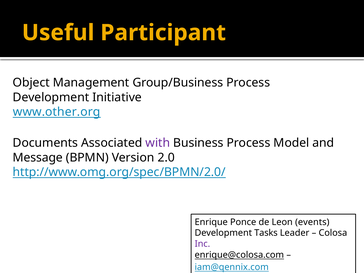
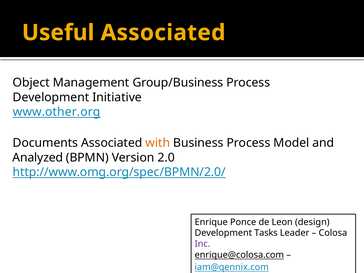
Useful Participant: Participant -> Associated
with colour: purple -> orange
Message: Message -> Analyzed
events: events -> design
